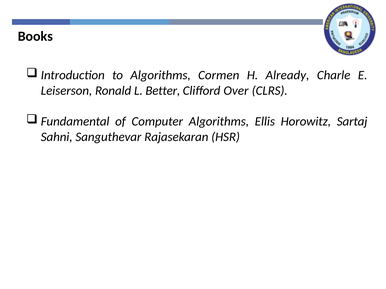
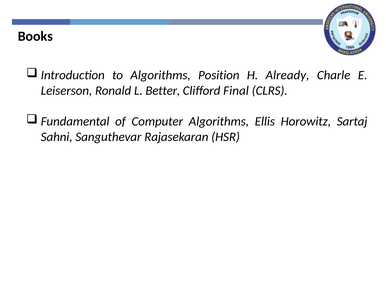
Cormen: Cormen -> Position
Over: Over -> Final
